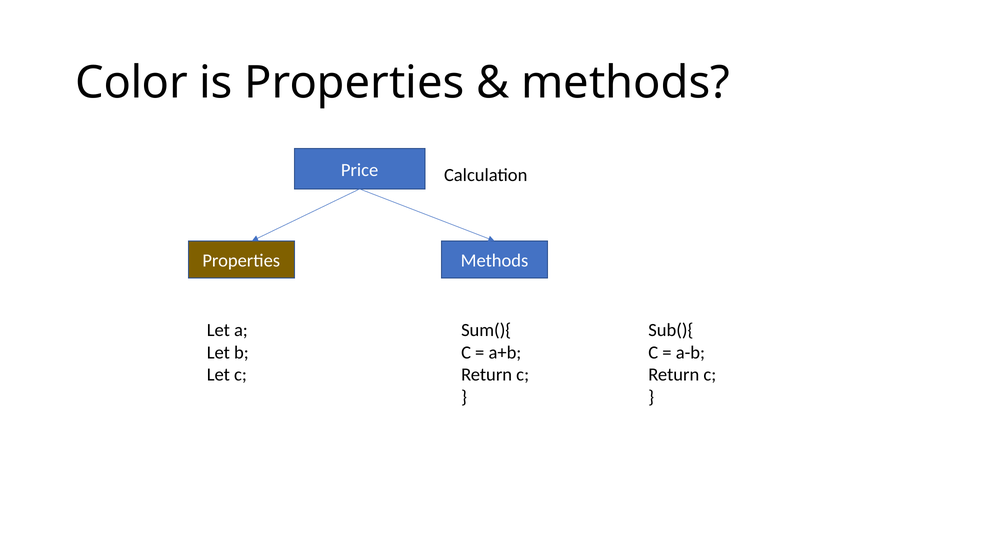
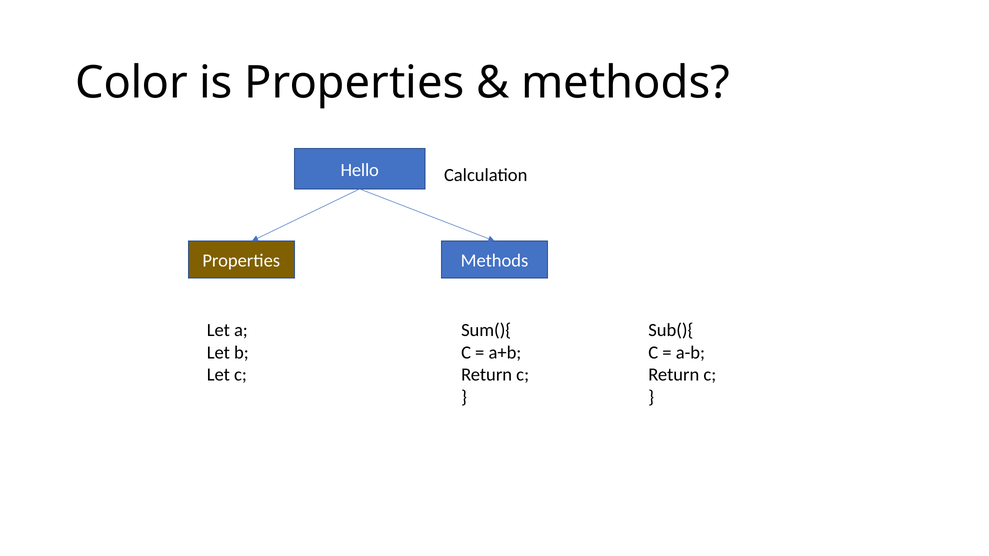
Price: Price -> Hello
